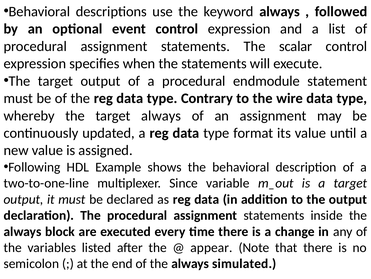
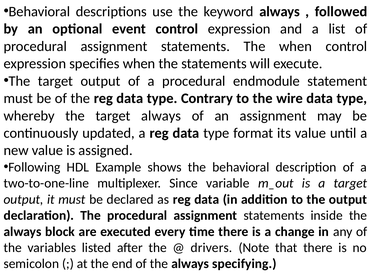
The scalar: scalar -> when
appear: appear -> drivers
simulated: simulated -> specifying
